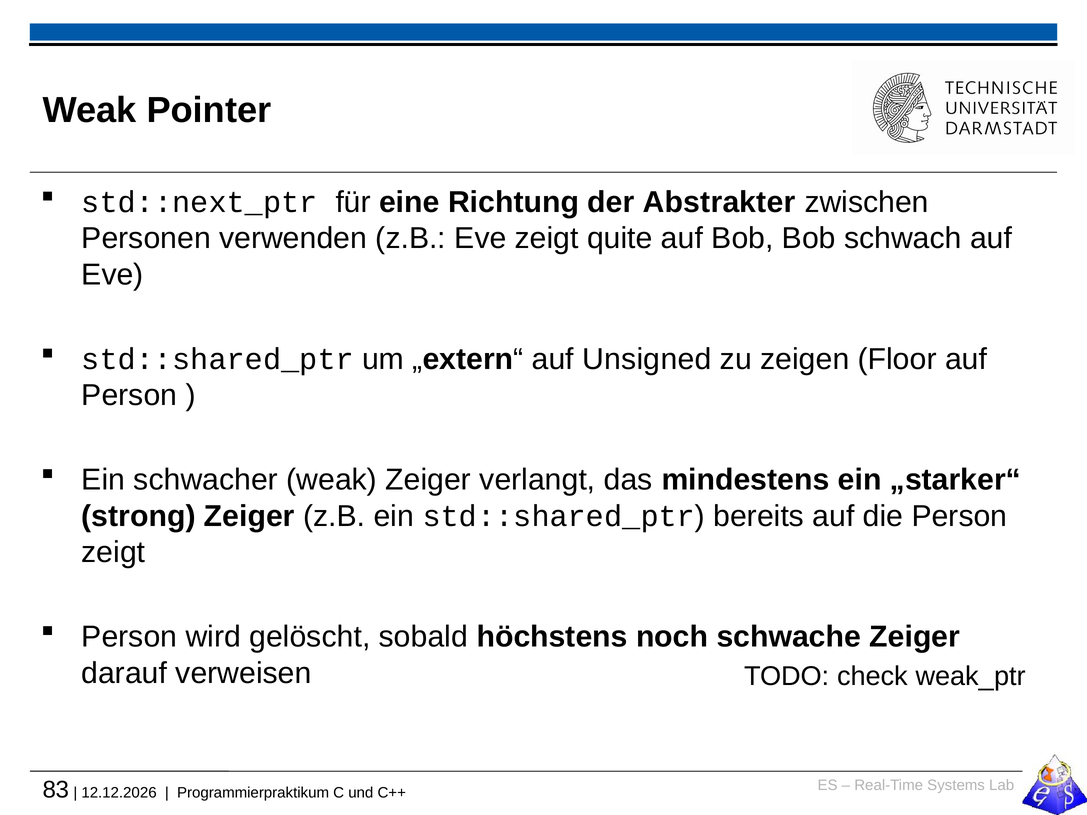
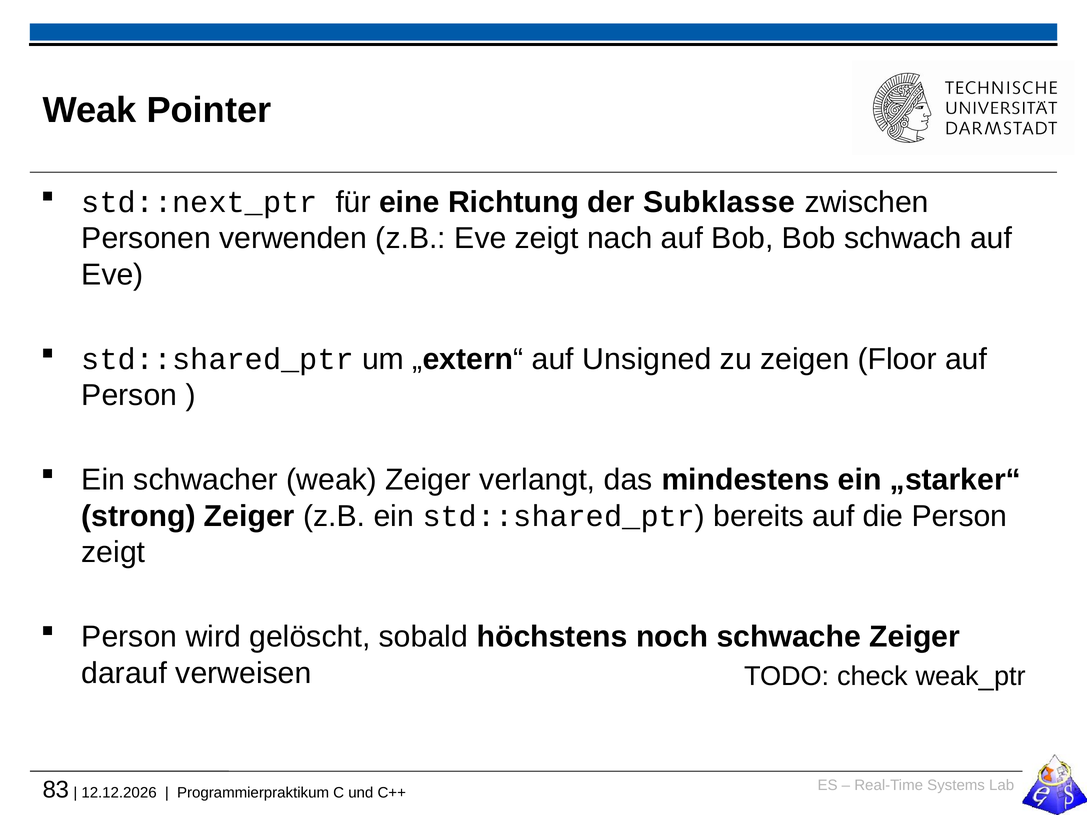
Abstrakter: Abstrakter -> Subklasse
quite: quite -> nach
